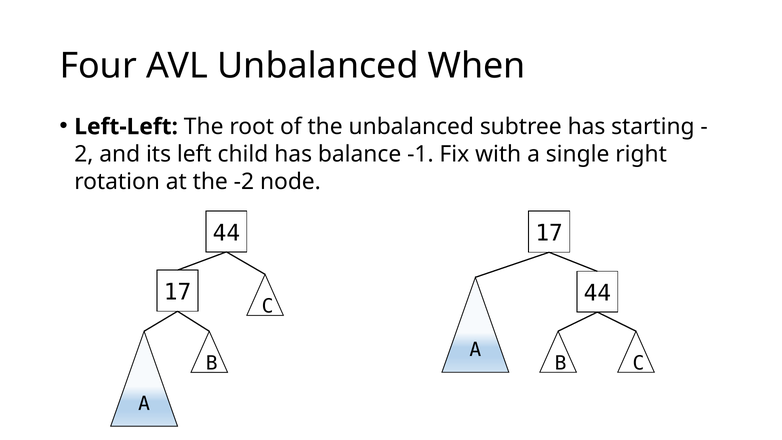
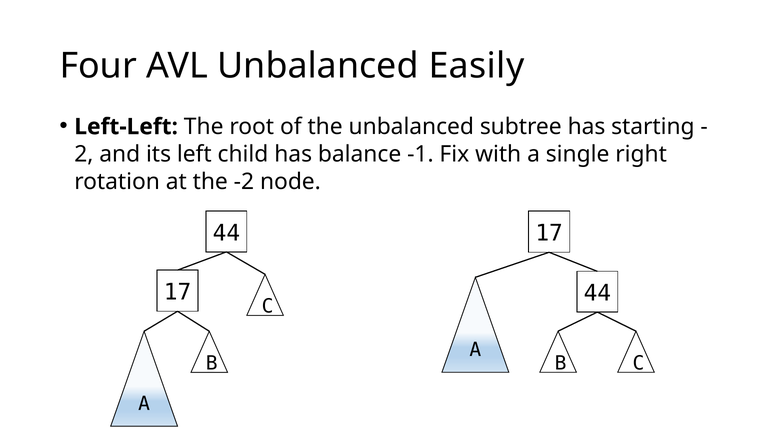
When: When -> Easily
